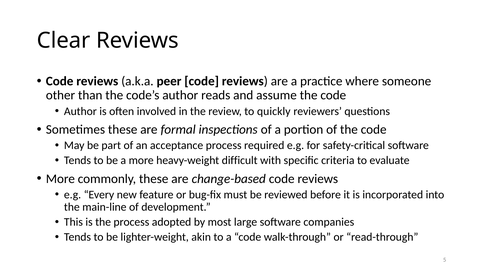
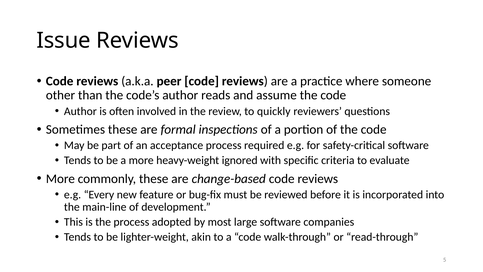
Clear: Clear -> Issue
difficult: difficult -> ignored
